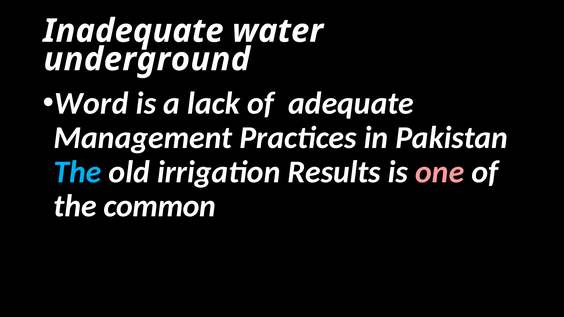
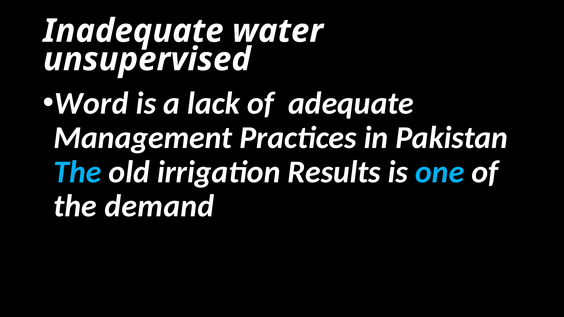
underground: underground -> unsupervised
one colour: pink -> light blue
common: common -> demand
